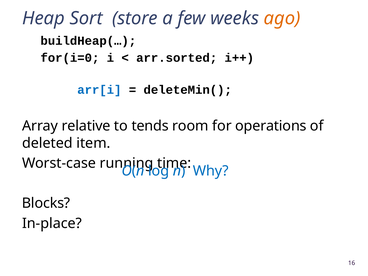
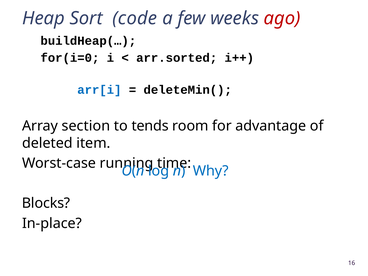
store: store -> code
ago colour: orange -> red
relative: relative -> section
operations: operations -> advantage
